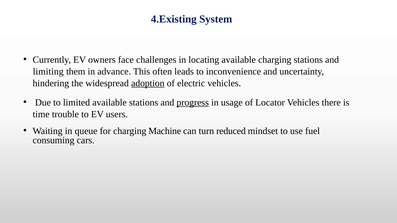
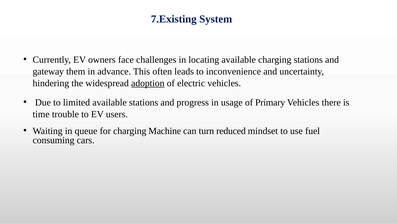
4.Existing: 4.Existing -> 7.Existing
limiting: limiting -> gateway
progress underline: present -> none
Locator: Locator -> Primary
